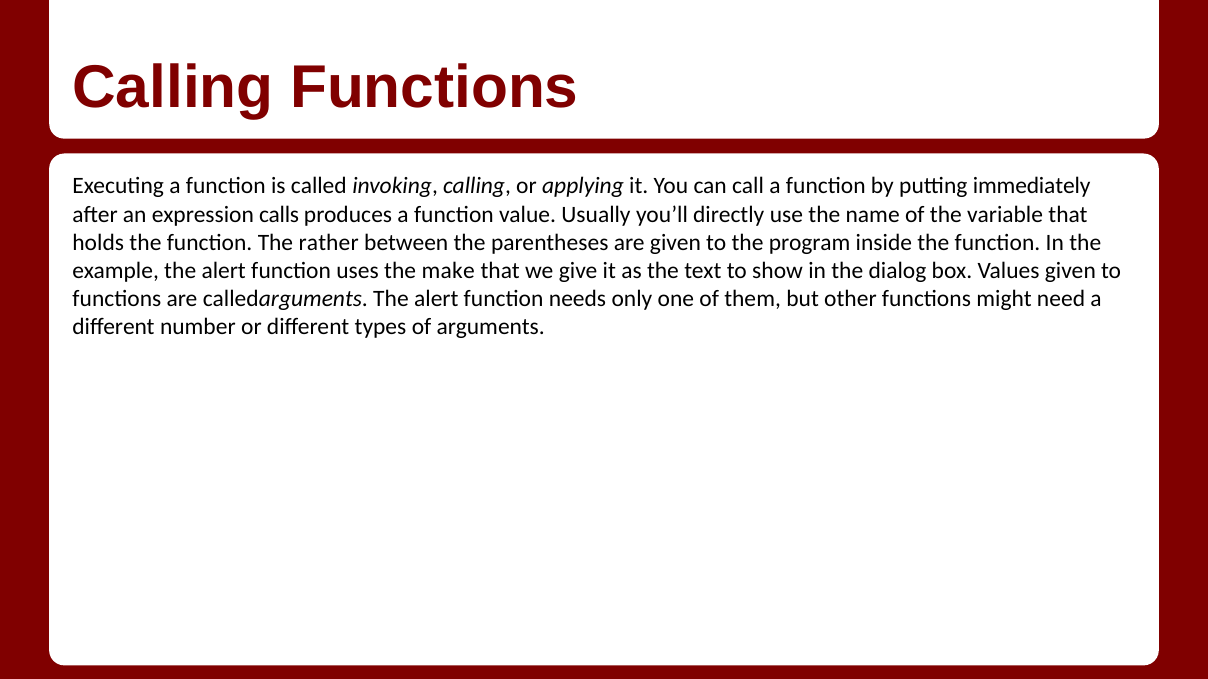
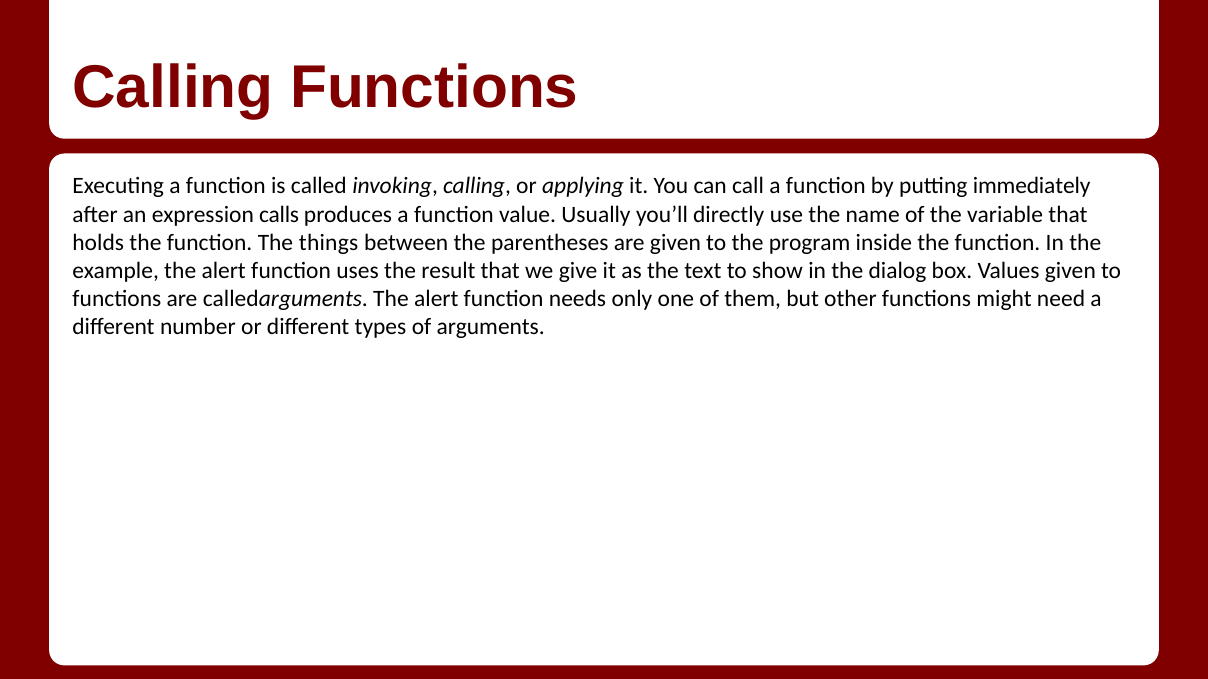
rather: rather -> things
make: make -> result
